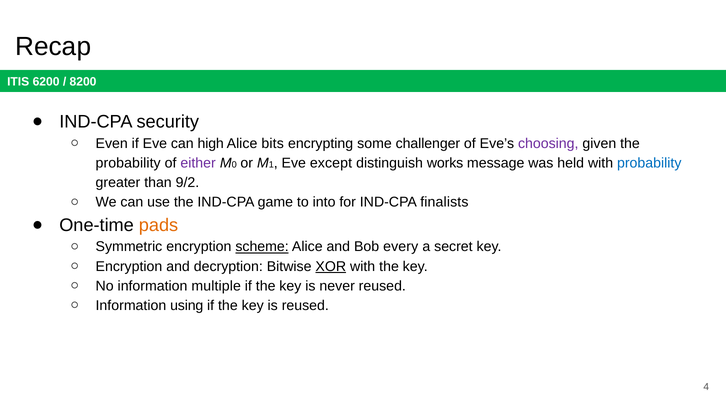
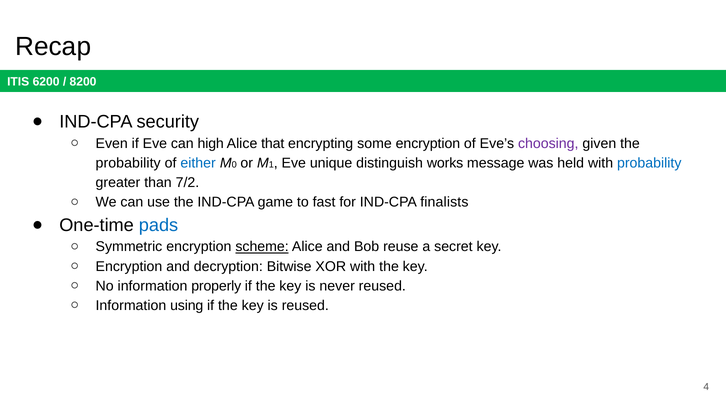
bits: bits -> that
some challenger: challenger -> encryption
either colour: purple -> blue
except: except -> unique
9/2: 9/2 -> 7/2
into: into -> fast
pads colour: orange -> blue
every: every -> reuse
XOR underline: present -> none
multiple: multiple -> properly
